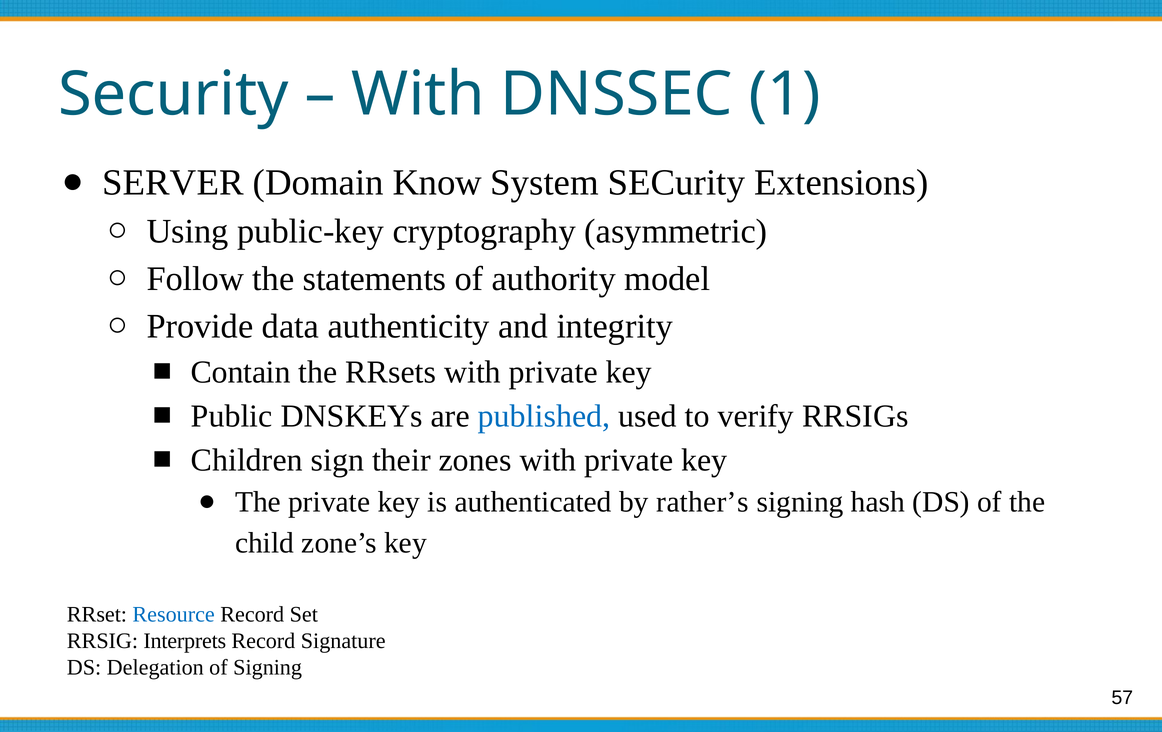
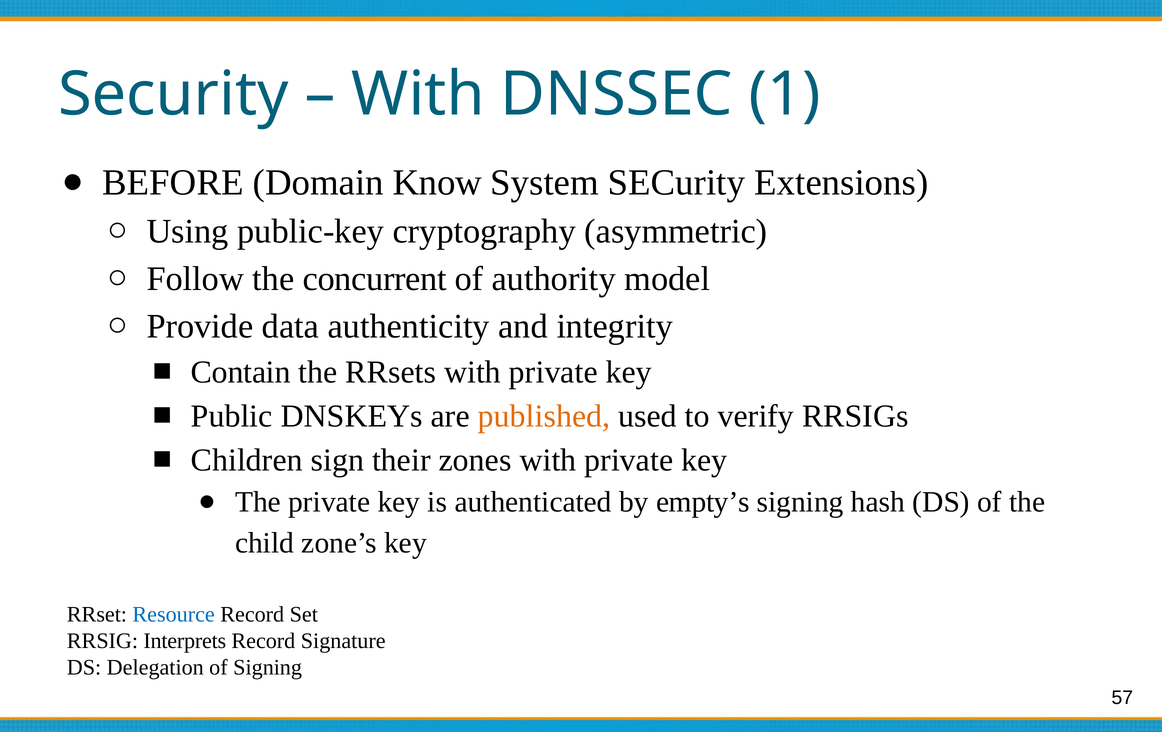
SERVER: SERVER -> BEFORE
statements: statements -> concurrent
published colour: blue -> orange
rather’s: rather’s -> empty’s
